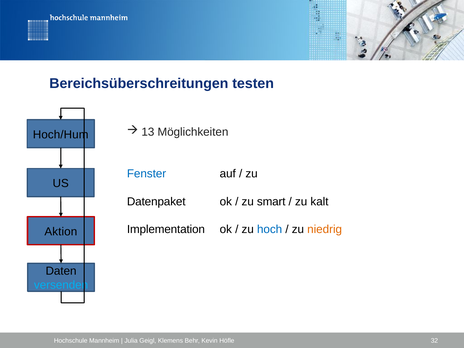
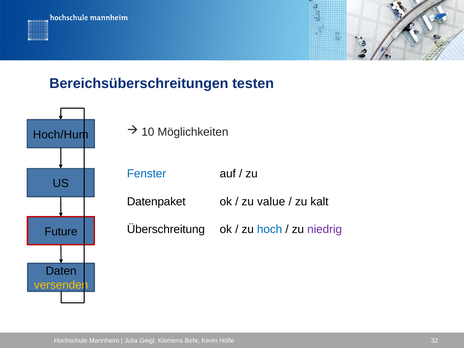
13: 13 -> 10
smart: smart -> value
Implementation: Implementation -> Überschreitung
niedrig colour: orange -> purple
Aktion: Aktion -> Future
versenden colour: light blue -> yellow
